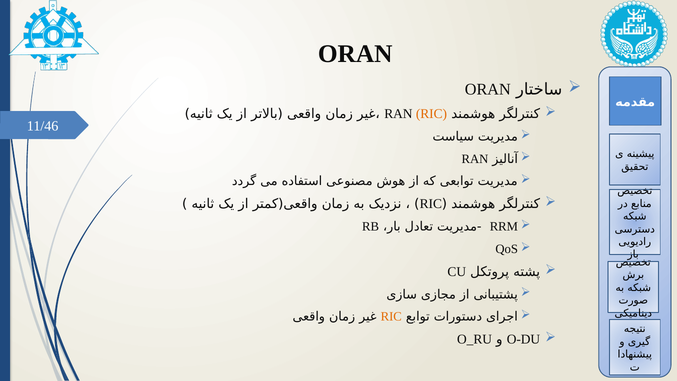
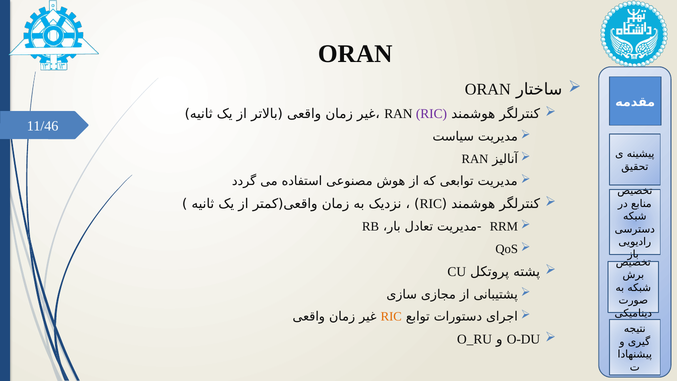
RIC at (431, 114) colour: orange -> purple
